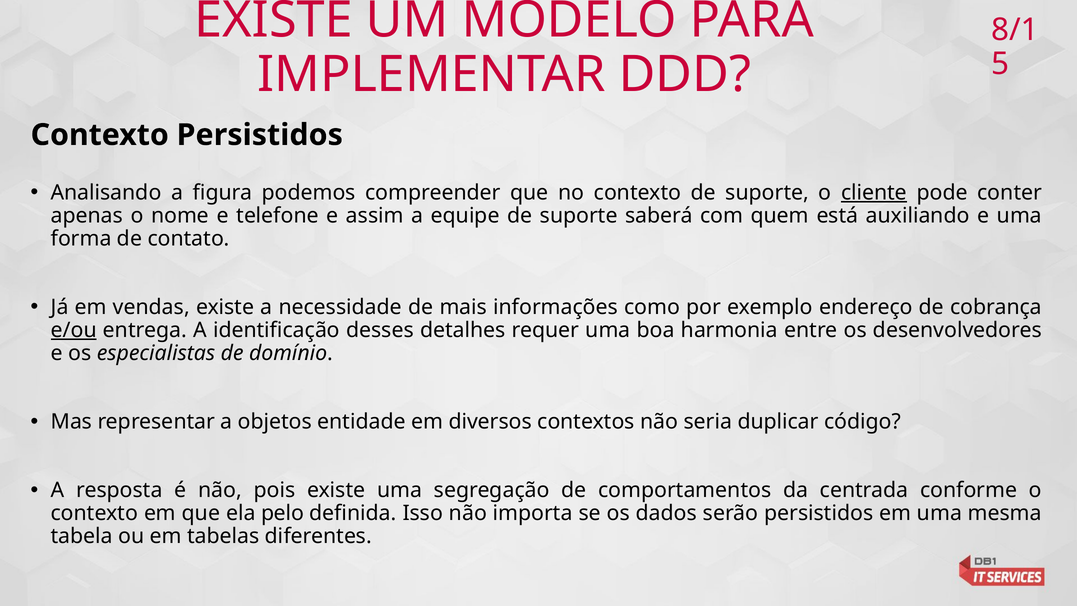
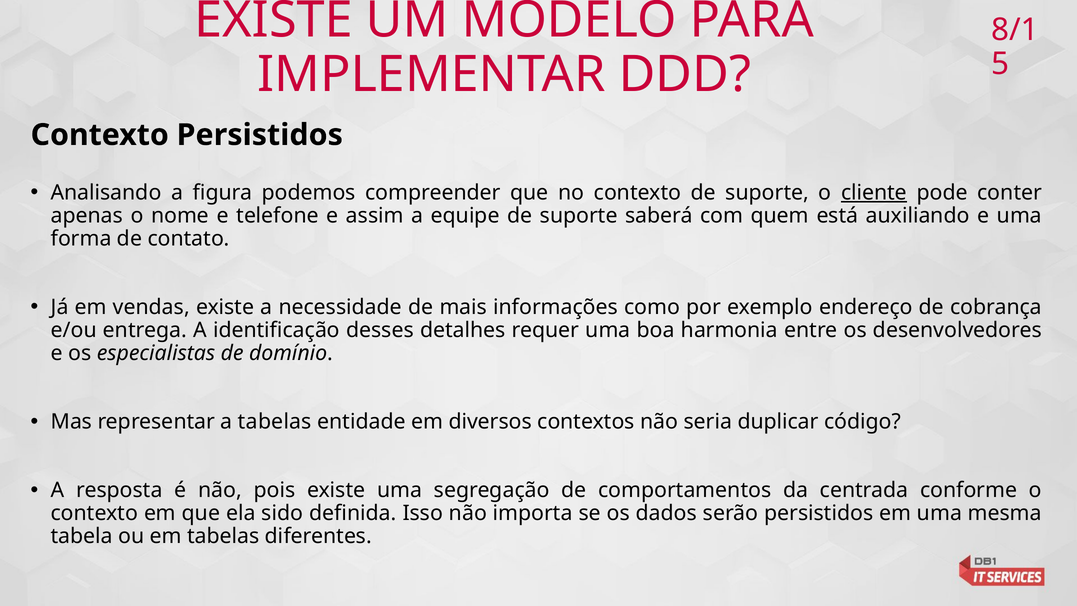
e/ou underline: present -> none
a objetos: objetos -> tabelas
pelo: pelo -> sido
